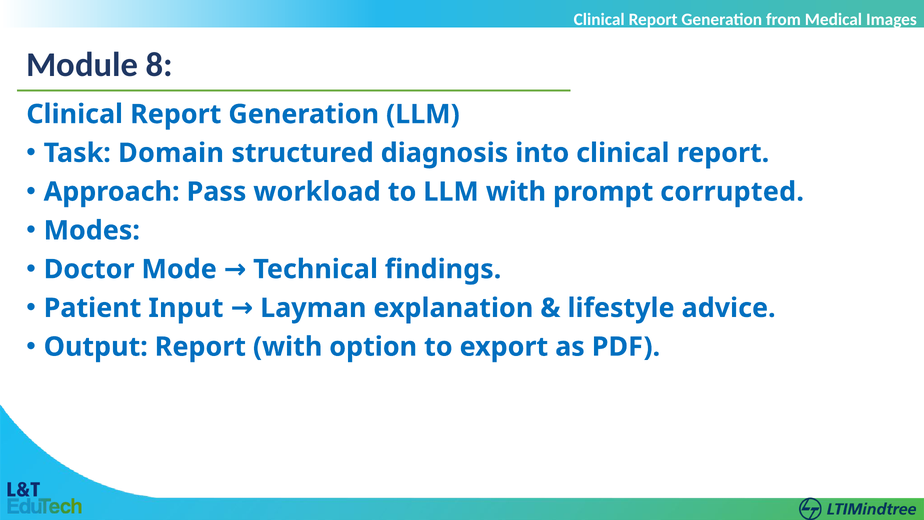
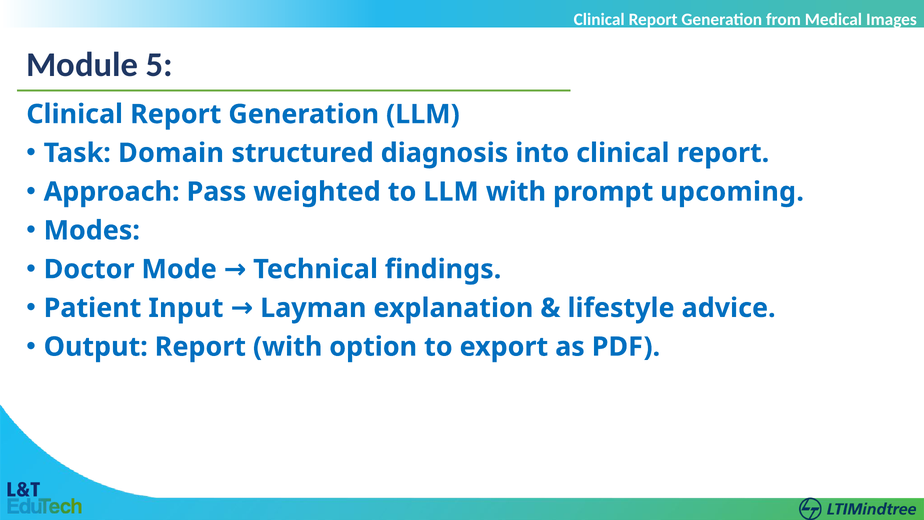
8: 8 -> 5
workload: workload -> weighted
corrupted: corrupted -> upcoming
